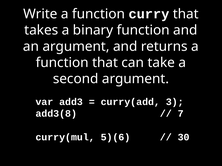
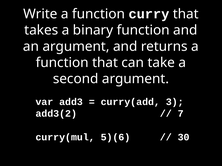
add3(8: add3(8 -> add3(2
